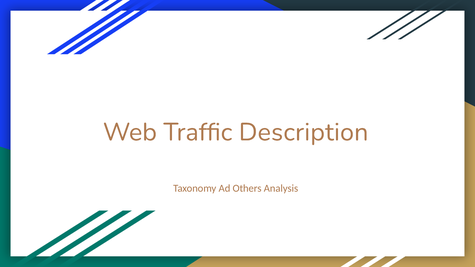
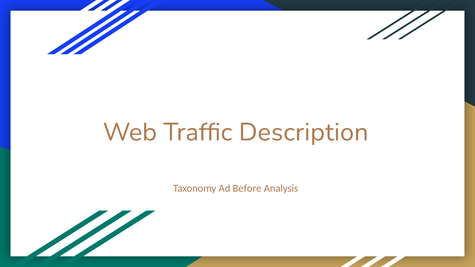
Others: Others -> Before
